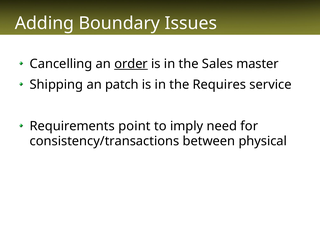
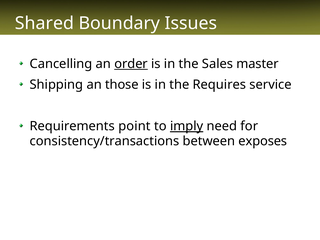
Adding: Adding -> Shared
patch: patch -> those
imply underline: none -> present
physical: physical -> exposes
